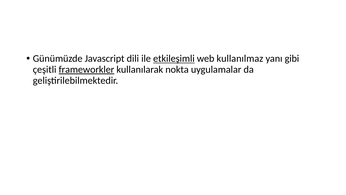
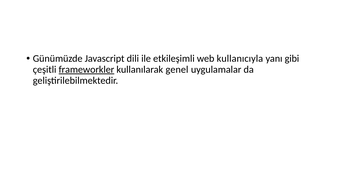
etkileşimli underline: present -> none
kullanılmaz: kullanılmaz -> kullanıcıyla
nokta: nokta -> genel
